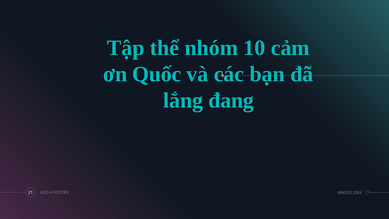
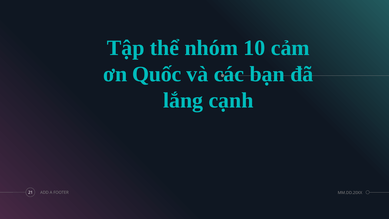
đang: đang -> cạnh
